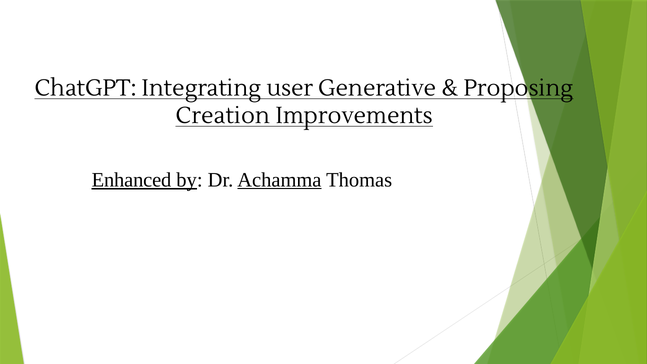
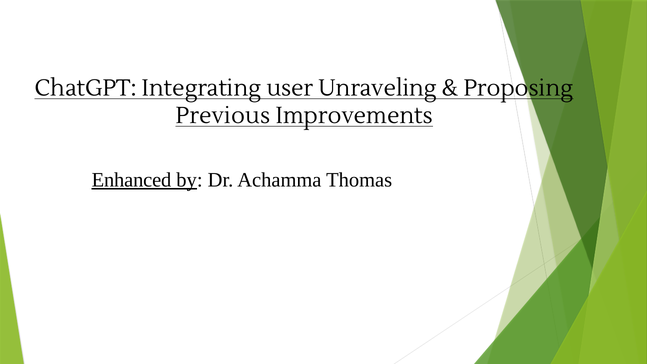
Generative: Generative -> Unraveling
Creation: Creation -> Previous
Achamma underline: present -> none
